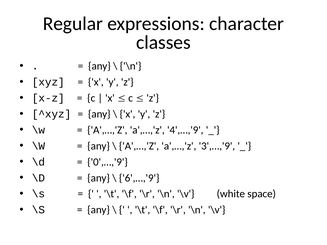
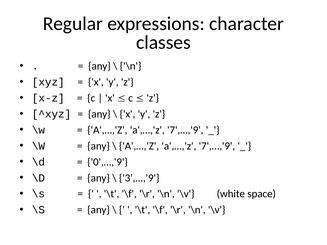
4',…,'9 at (185, 130): 4',…,'9 -> 7',…,'9
3',…,'9 at (217, 146): 3',…,'9 -> 7',…,'9
6',…,'9: 6',…,'9 -> 3',…,'9
